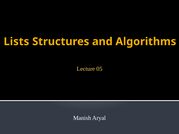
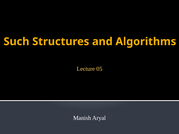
Lists: Lists -> Such
